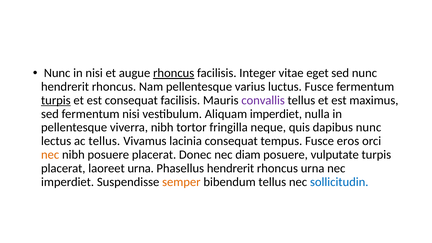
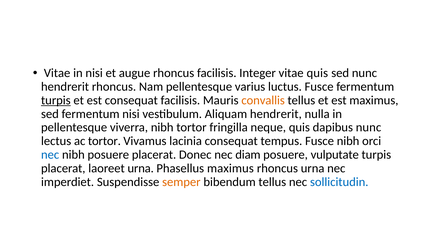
Nunc at (57, 73): Nunc -> Vitae
rhoncus at (174, 73) underline: present -> none
vitae eget: eget -> quis
convallis colour: purple -> orange
Aliquam imperdiet: imperdiet -> hendrerit
ac tellus: tellus -> tortor
Fusce eros: eros -> nibh
nec at (50, 155) colour: orange -> blue
Phasellus hendrerit: hendrerit -> maximus
